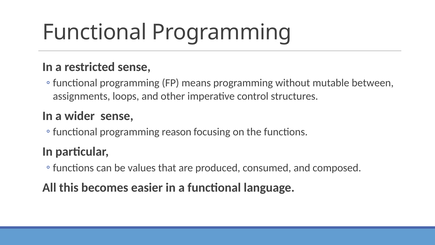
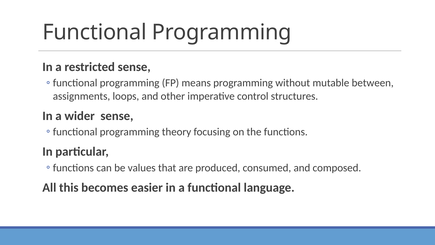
reason: reason -> theory
